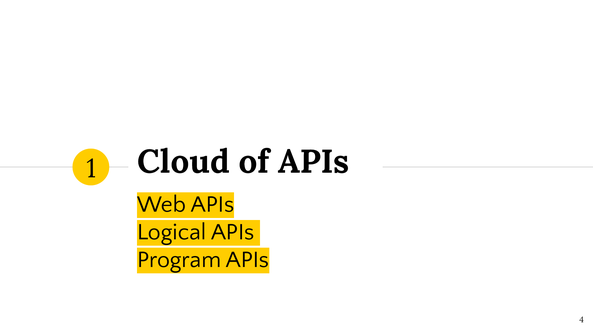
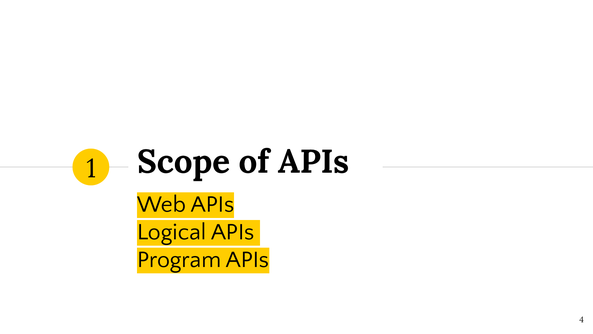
Cloud: Cloud -> Scope
